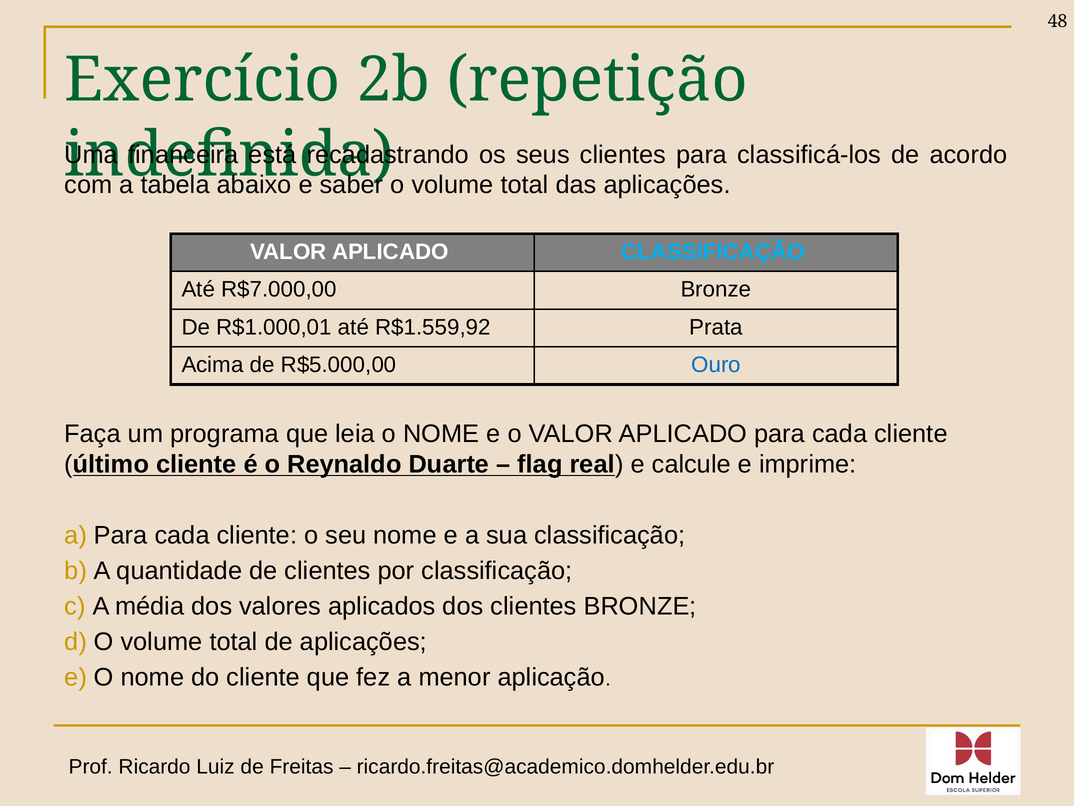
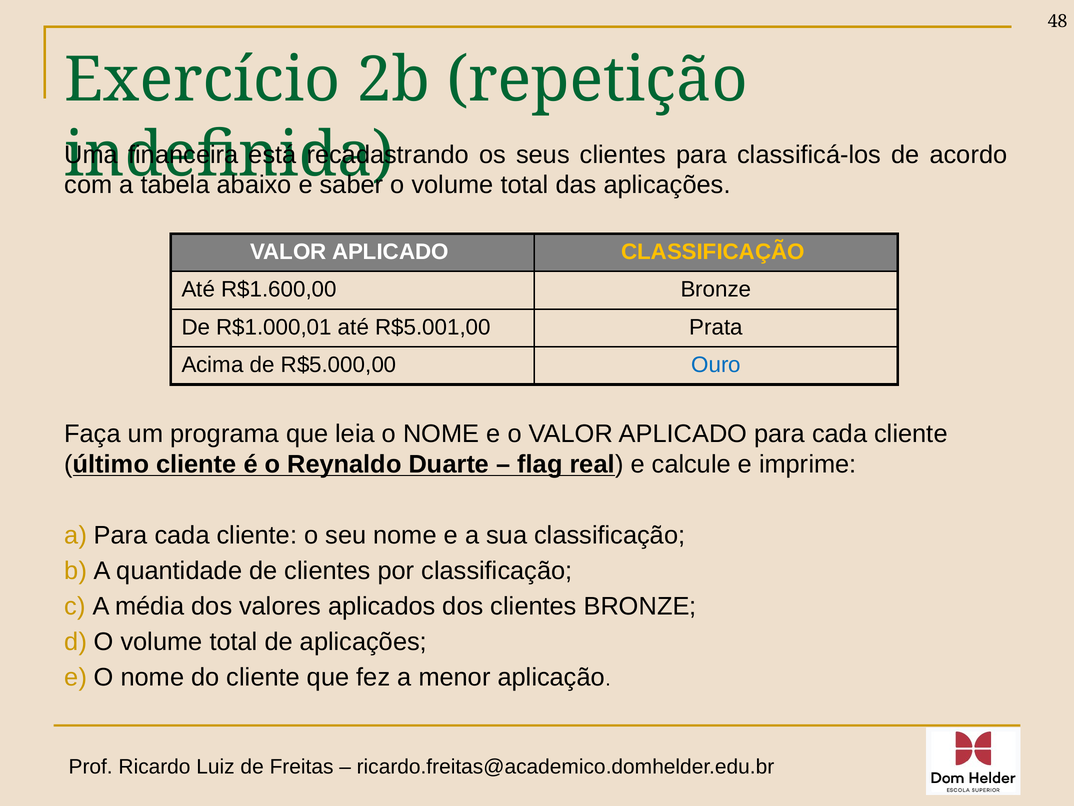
CLASSIFICAÇÃO at (713, 252) colour: light blue -> yellow
R$7.000,00: R$7.000,00 -> R$1.600,00
R$1.559,92: R$1.559,92 -> R$5.001,00
